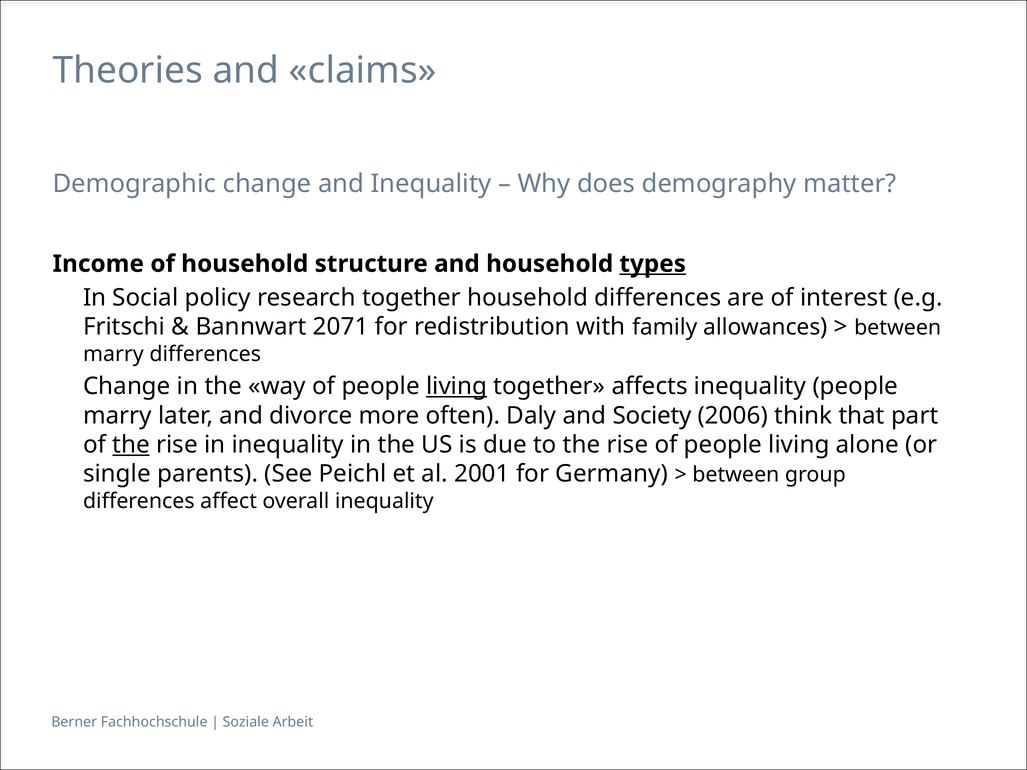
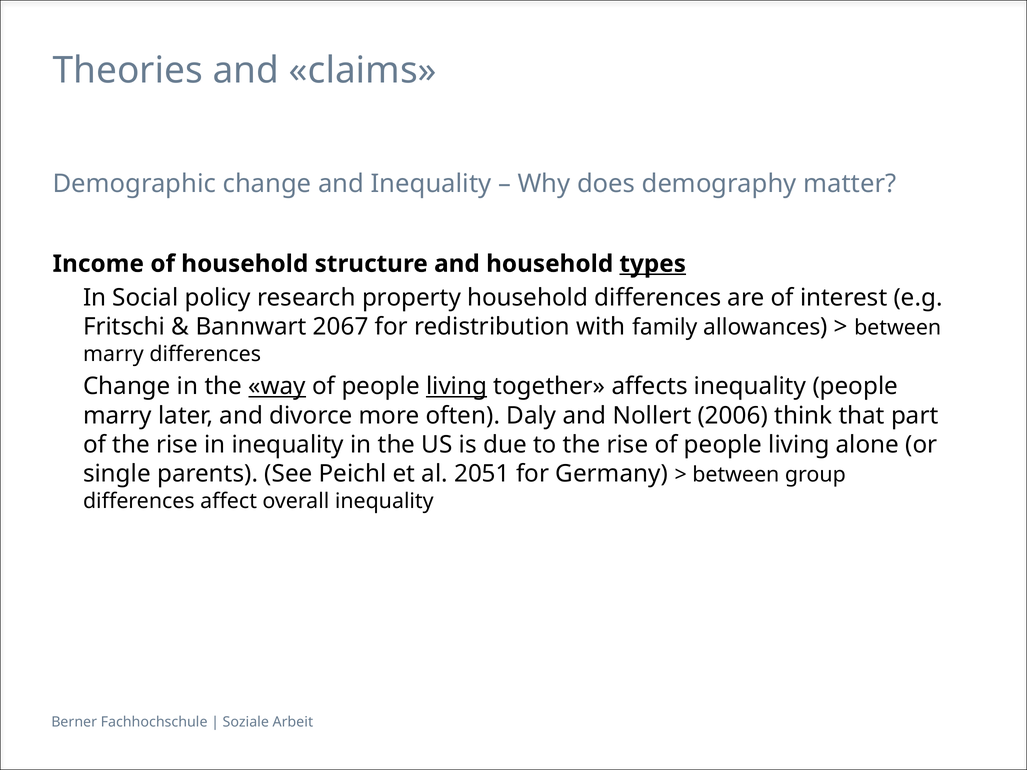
research together: together -> property
2071: 2071 -> 2067
way underline: none -> present
Society: Society -> Nollert
the at (131, 445) underline: present -> none
2001: 2001 -> 2051
